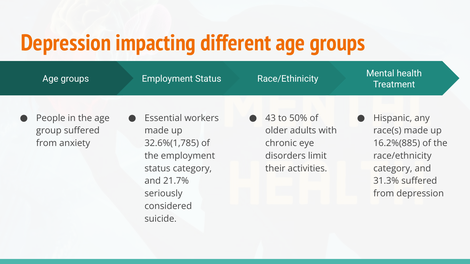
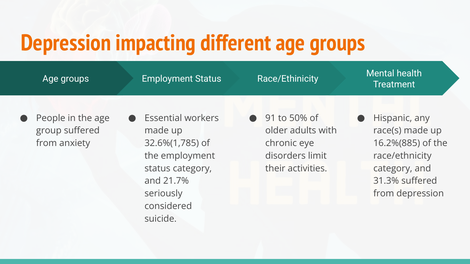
43: 43 -> 91
